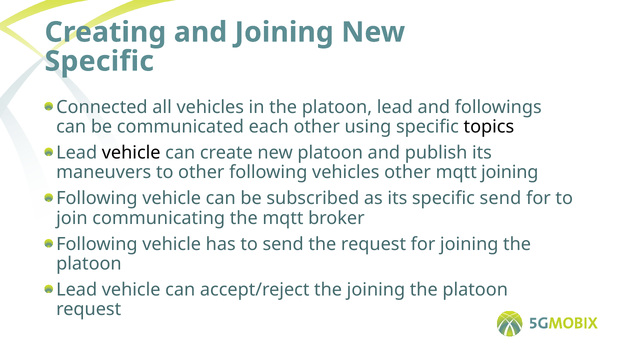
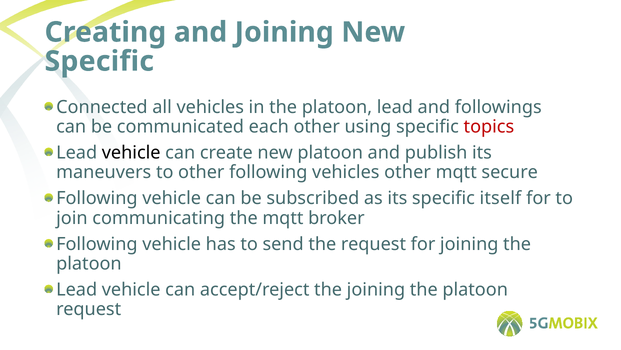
topics colour: black -> red
mqtt joining: joining -> secure
specific send: send -> itself
